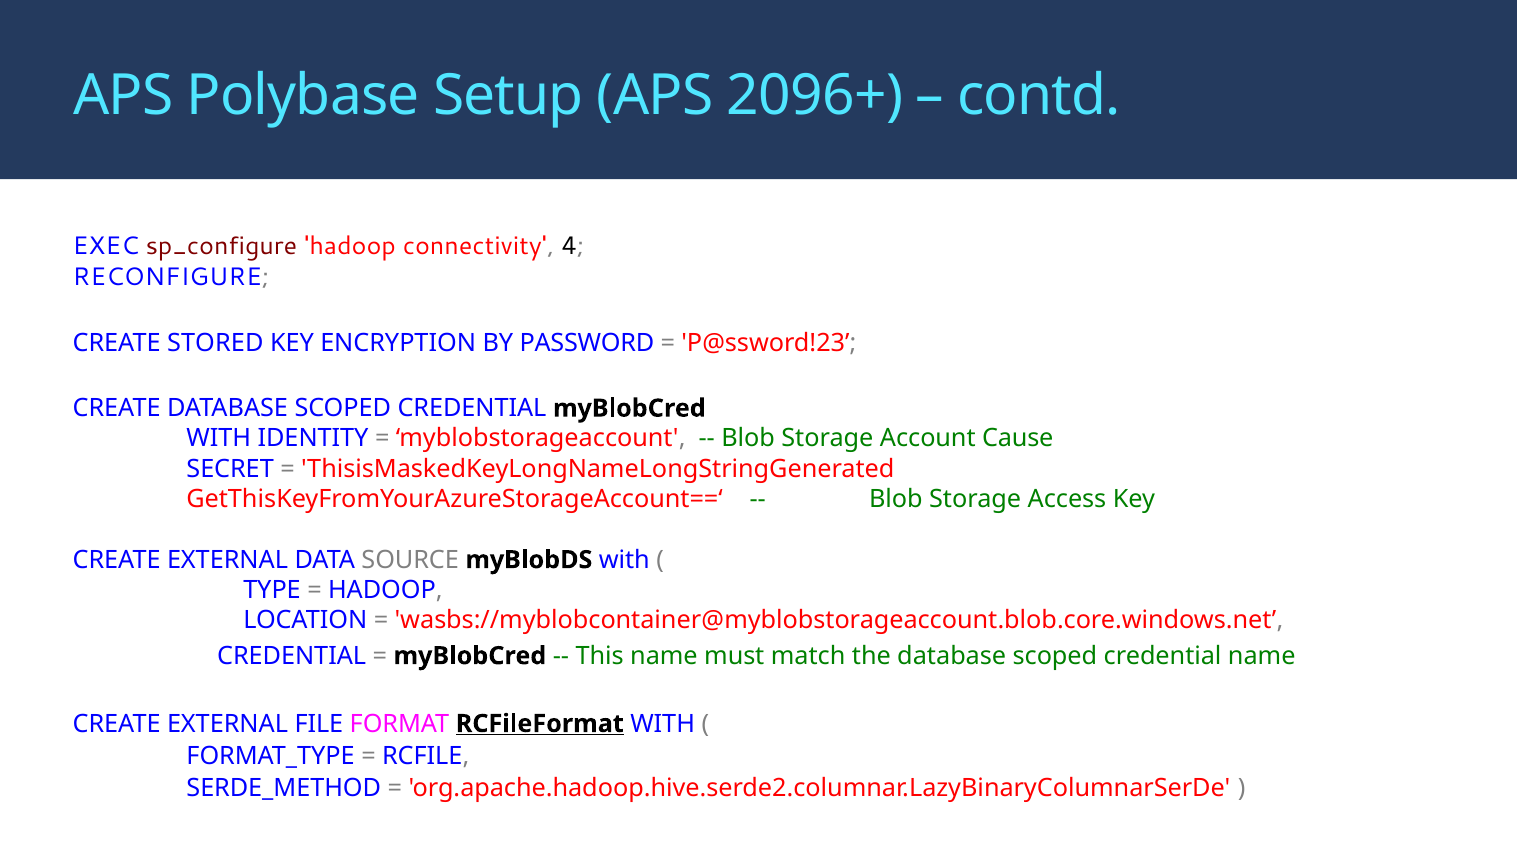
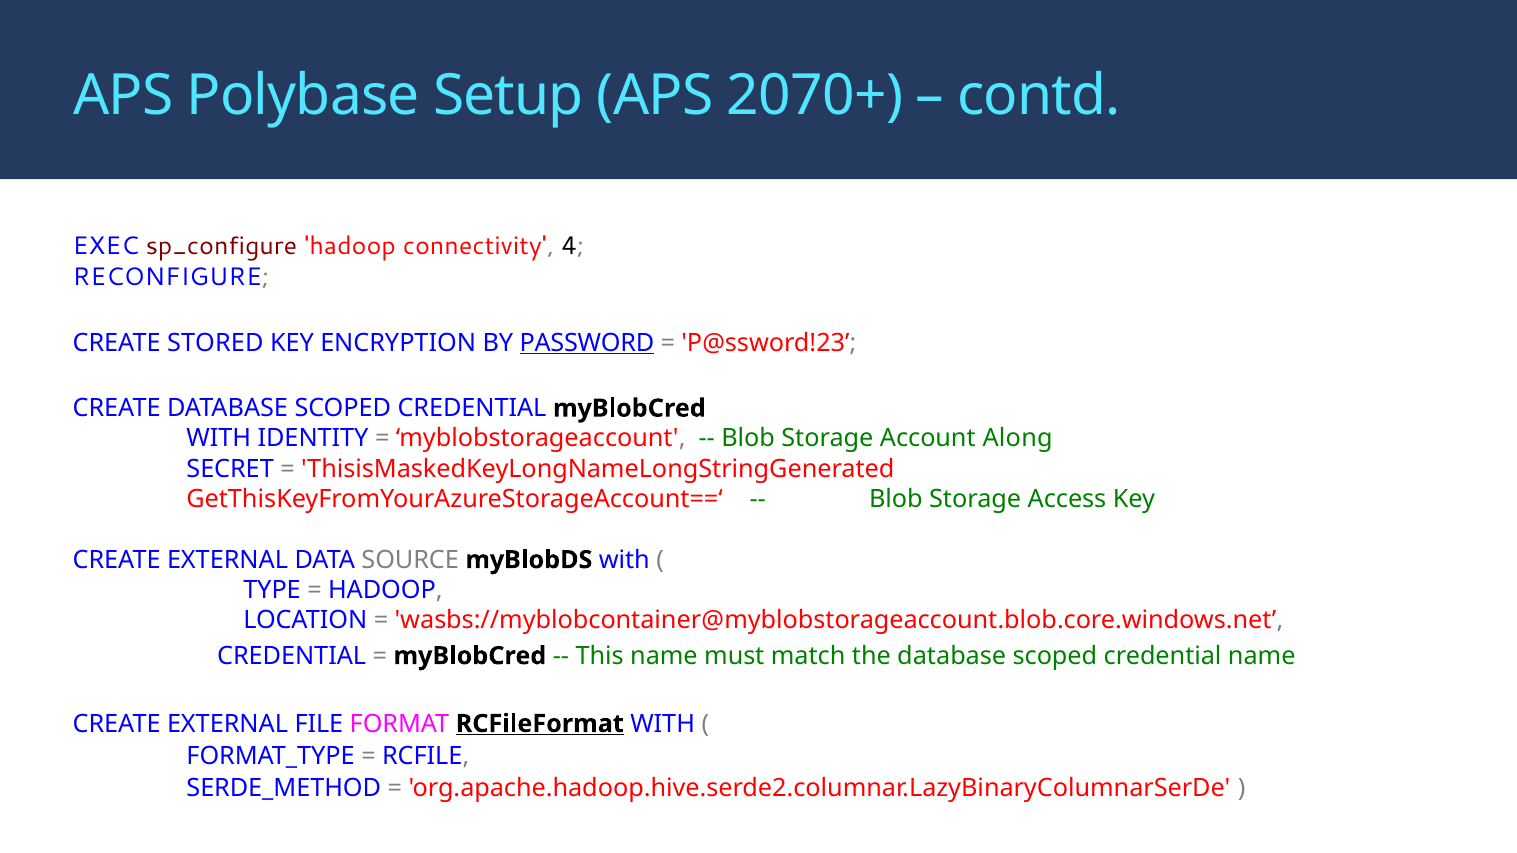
2096+: 2096+ -> 2070+
PASSWORD underline: none -> present
Cause: Cause -> Along
